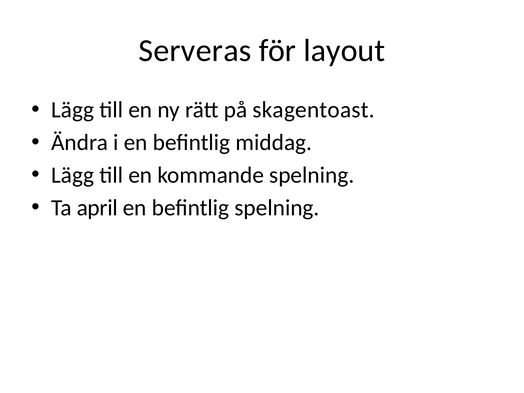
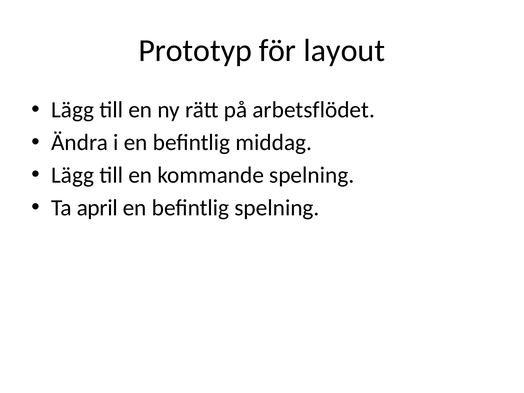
Serveras: Serveras -> Prototyp
skagentoast: skagentoast -> arbetsflödet
